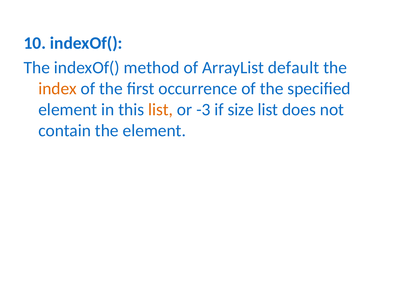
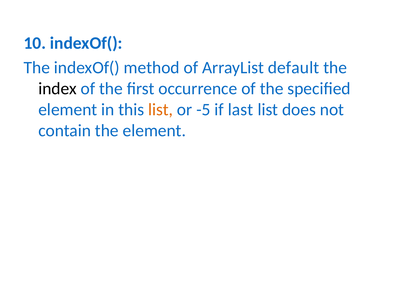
index colour: orange -> black
-3: -3 -> -5
size: size -> last
